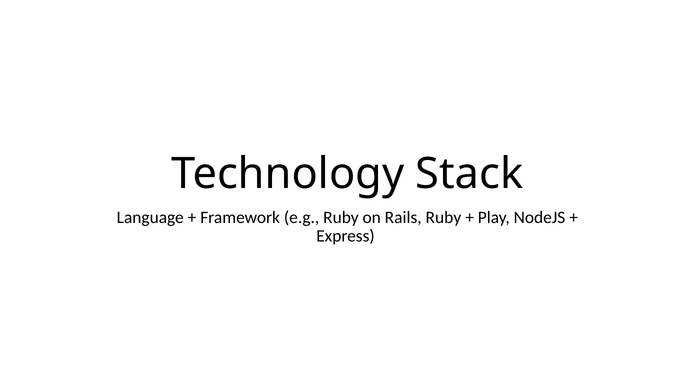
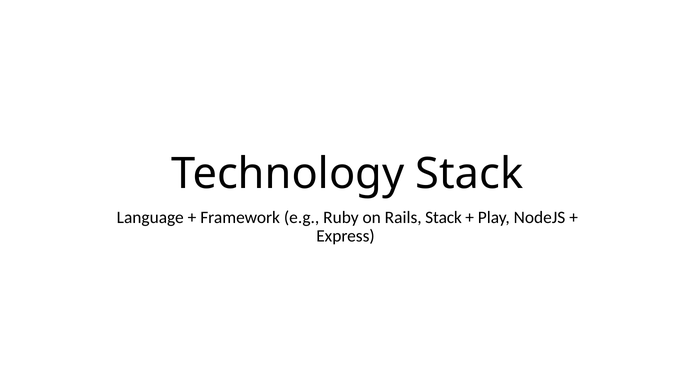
Rails Ruby: Ruby -> Stack
